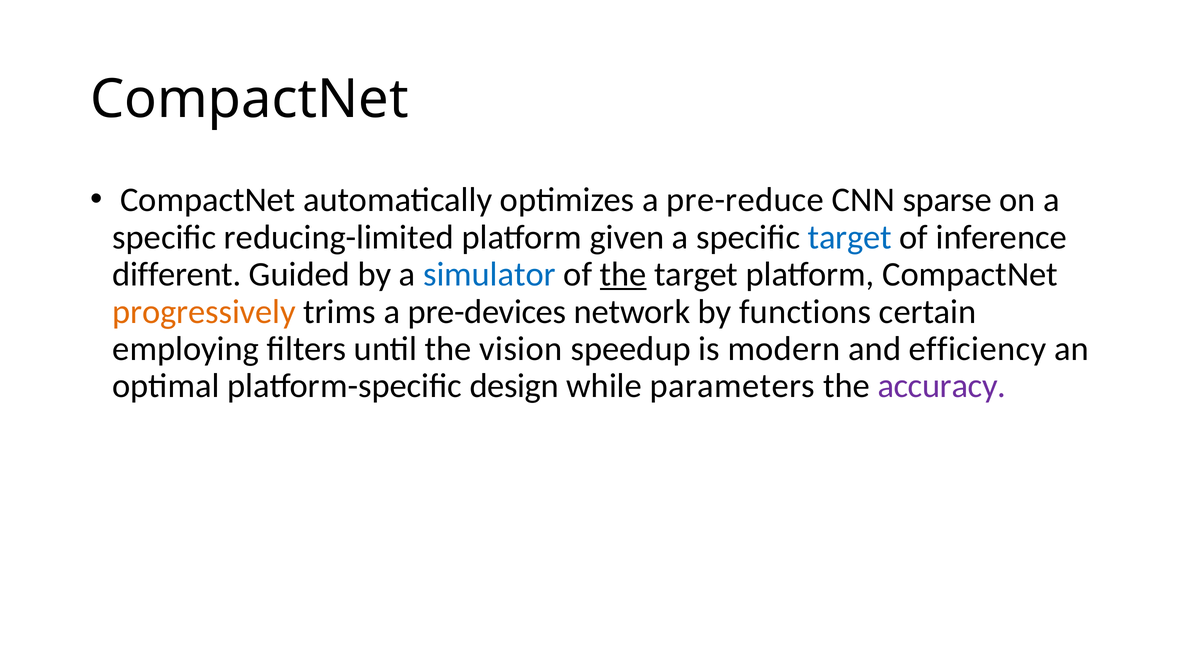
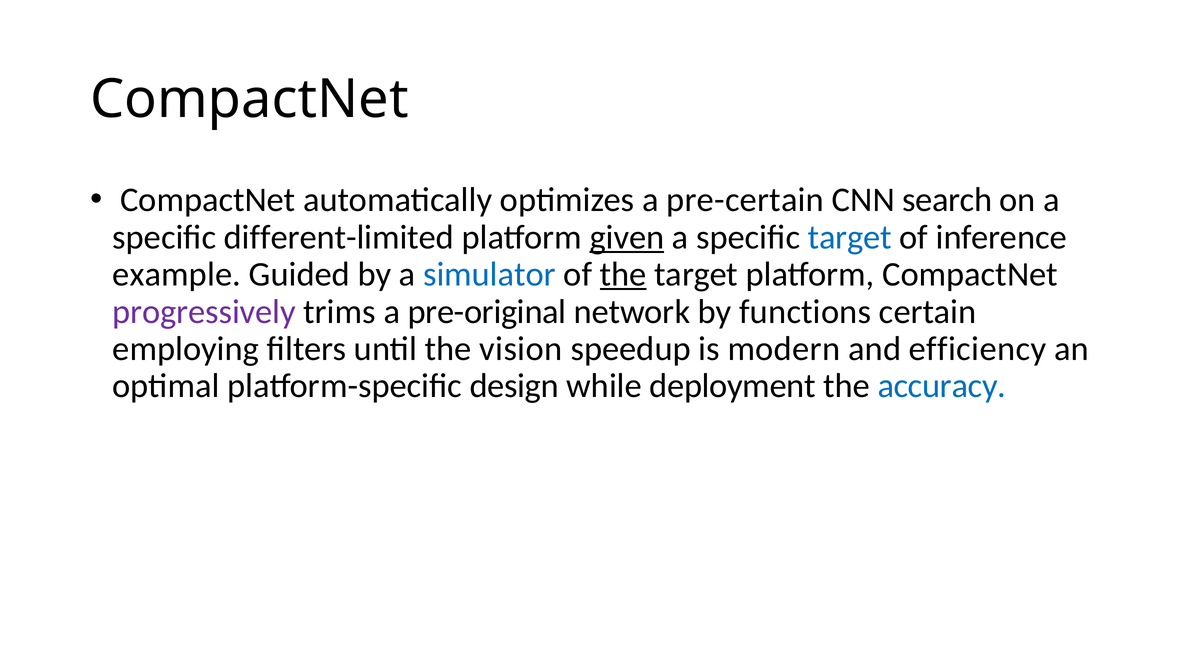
pre-reduce: pre-reduce -> pre-certain
sparse: sparse -> search
reducing-limited: reducing-limited -> different-limited
given underline: none -> present
different: different -> example
progressively colour: orange -> purple
pre-devices: pre-devices -> pre-original
parameters: parameters -> deployment
accuracy colour: purple -> blue
